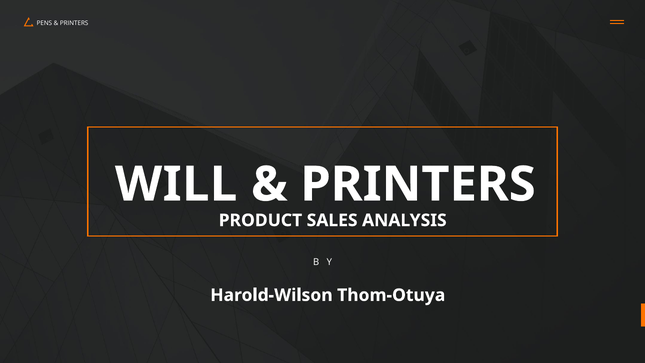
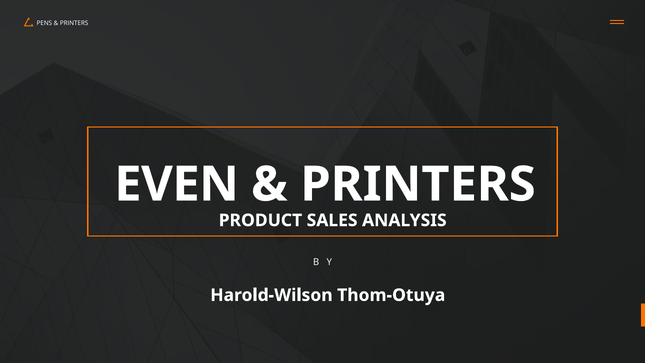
WILL: WILL -> EVEN
